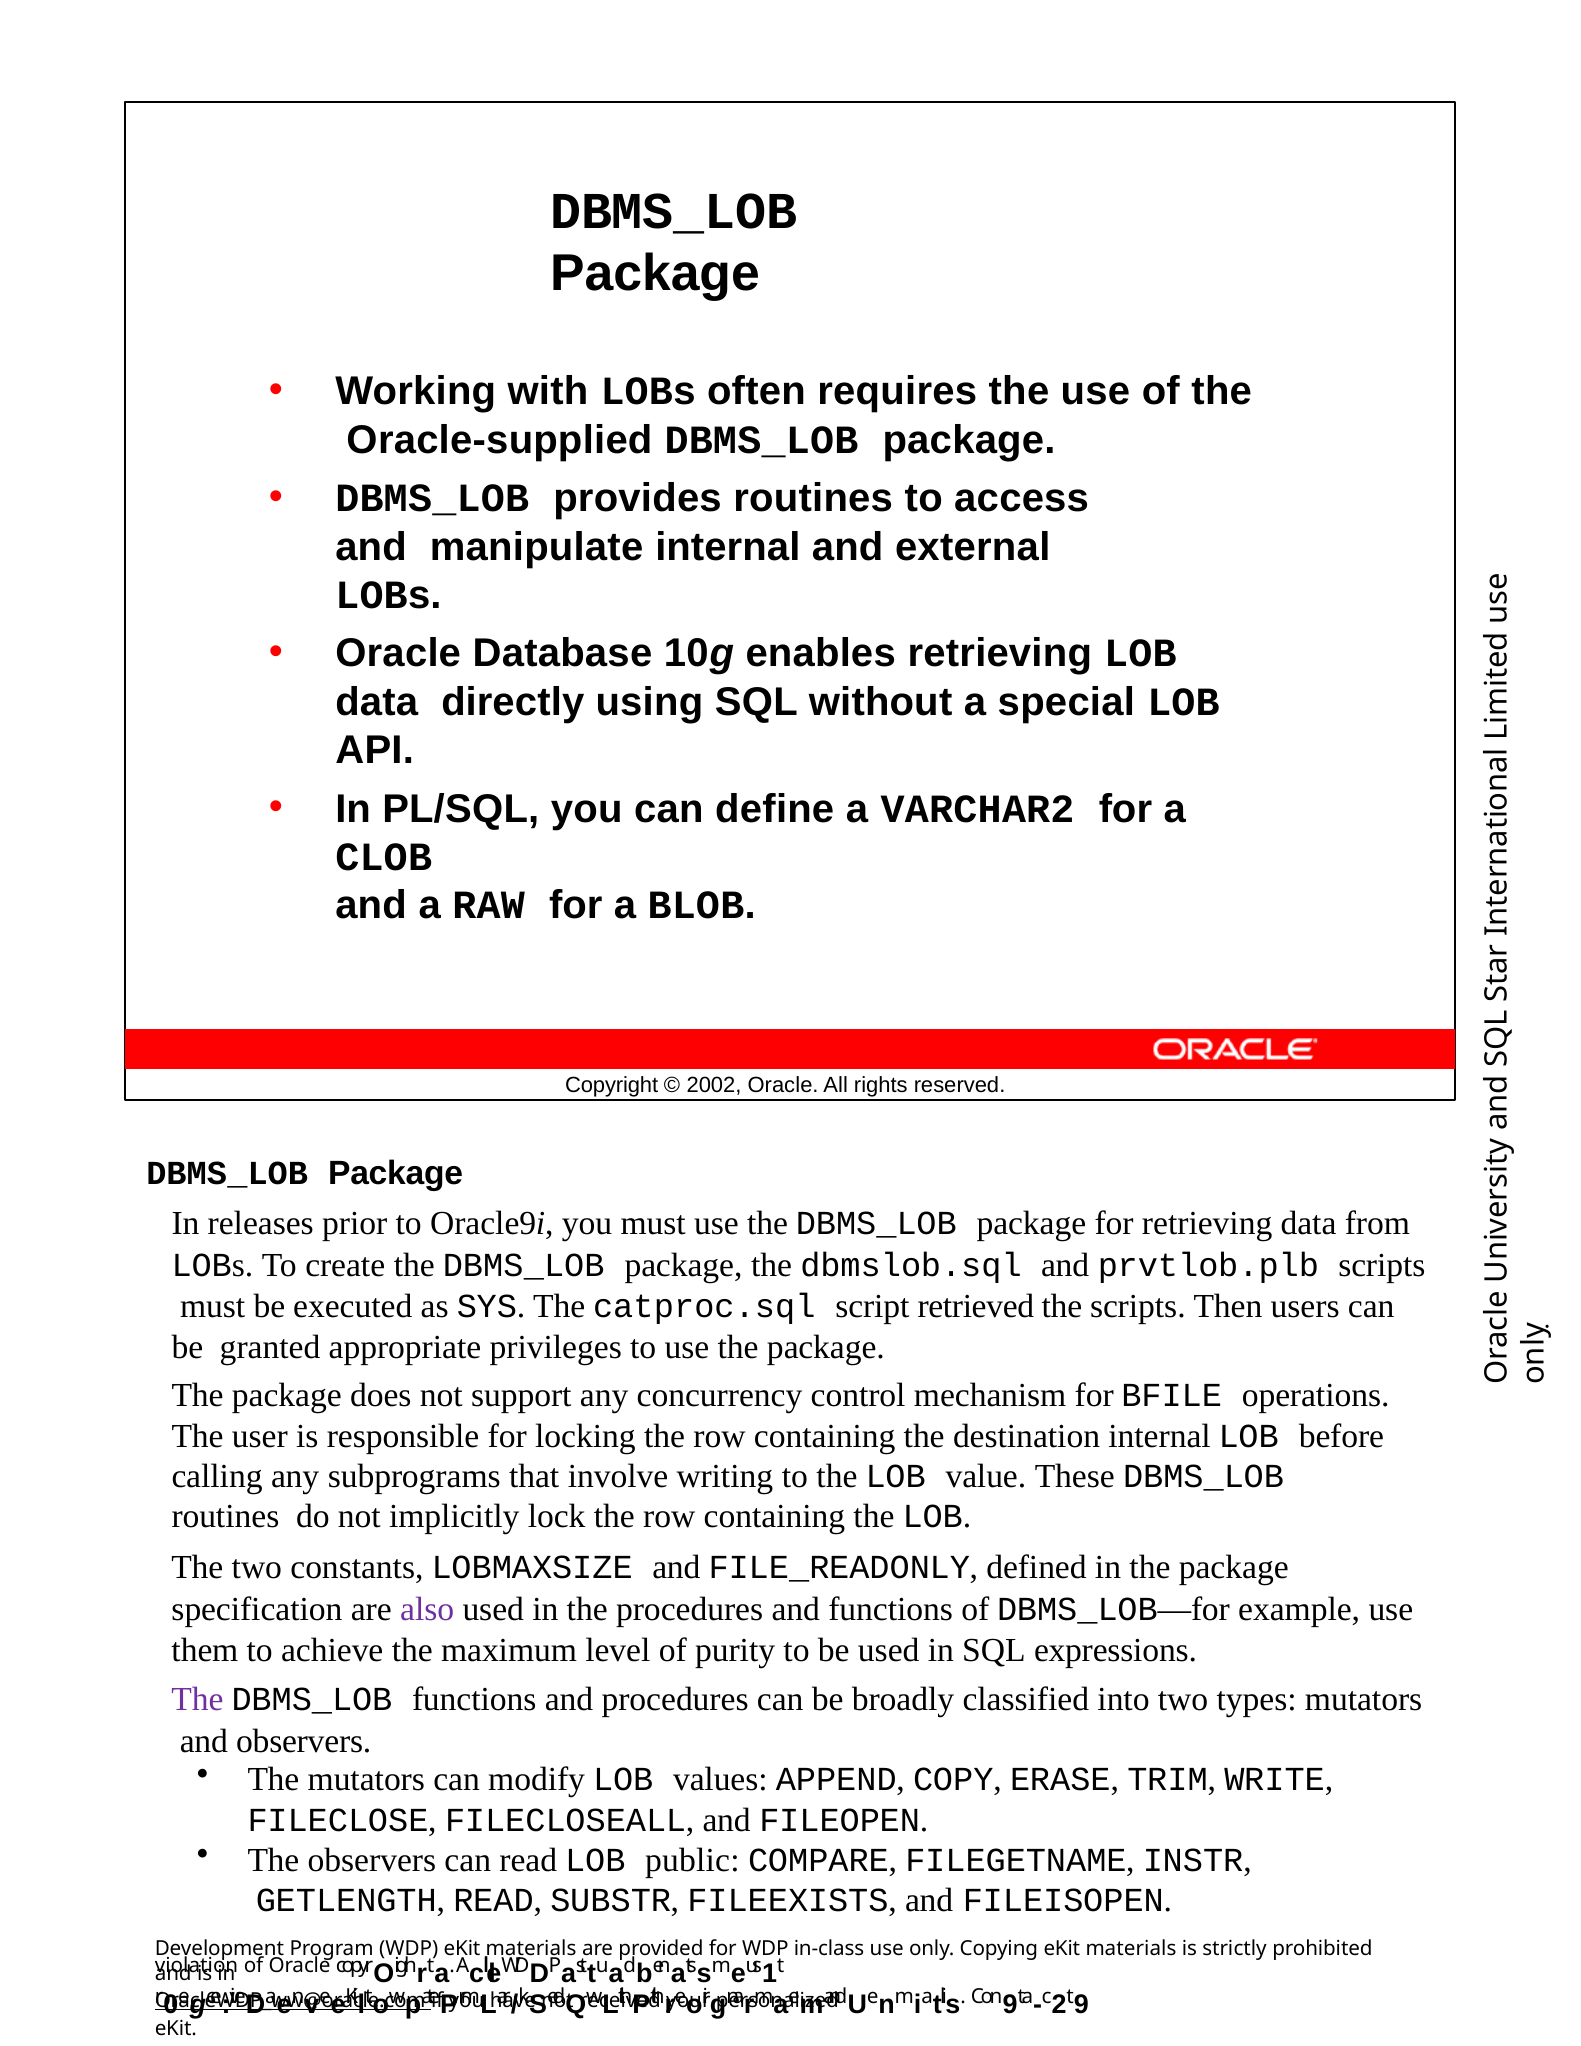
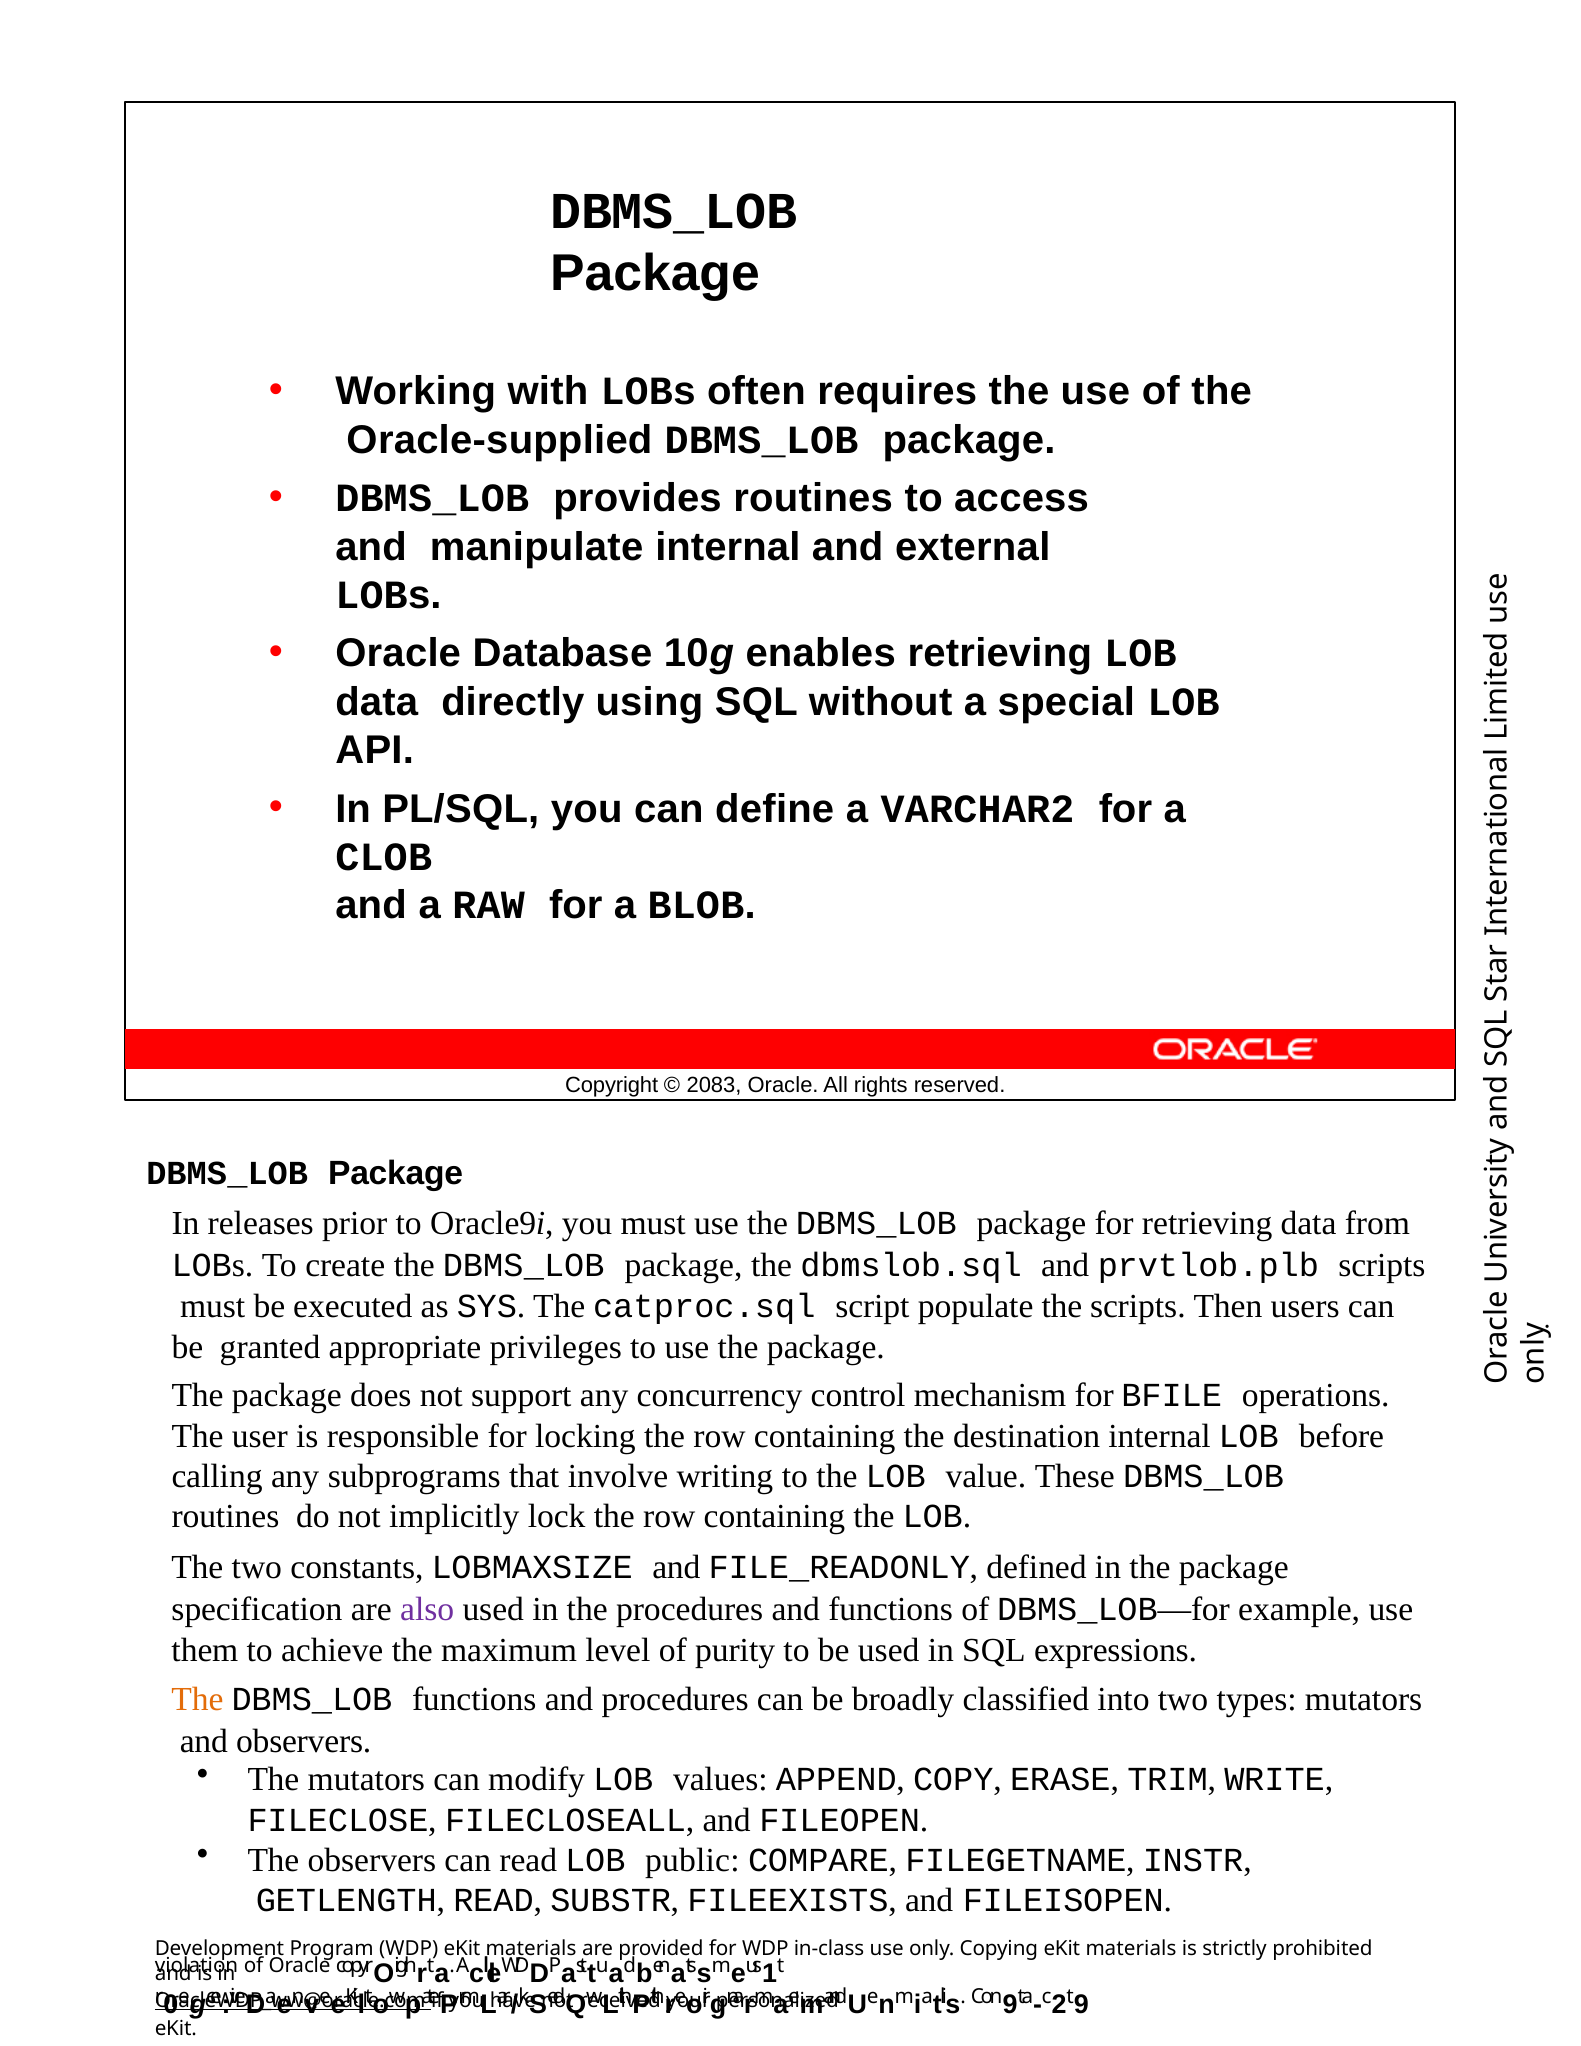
2002: 2002 -> 2083
retrieved: retrieved -> populate
The at (197, 1699) colour: purple -> orange
